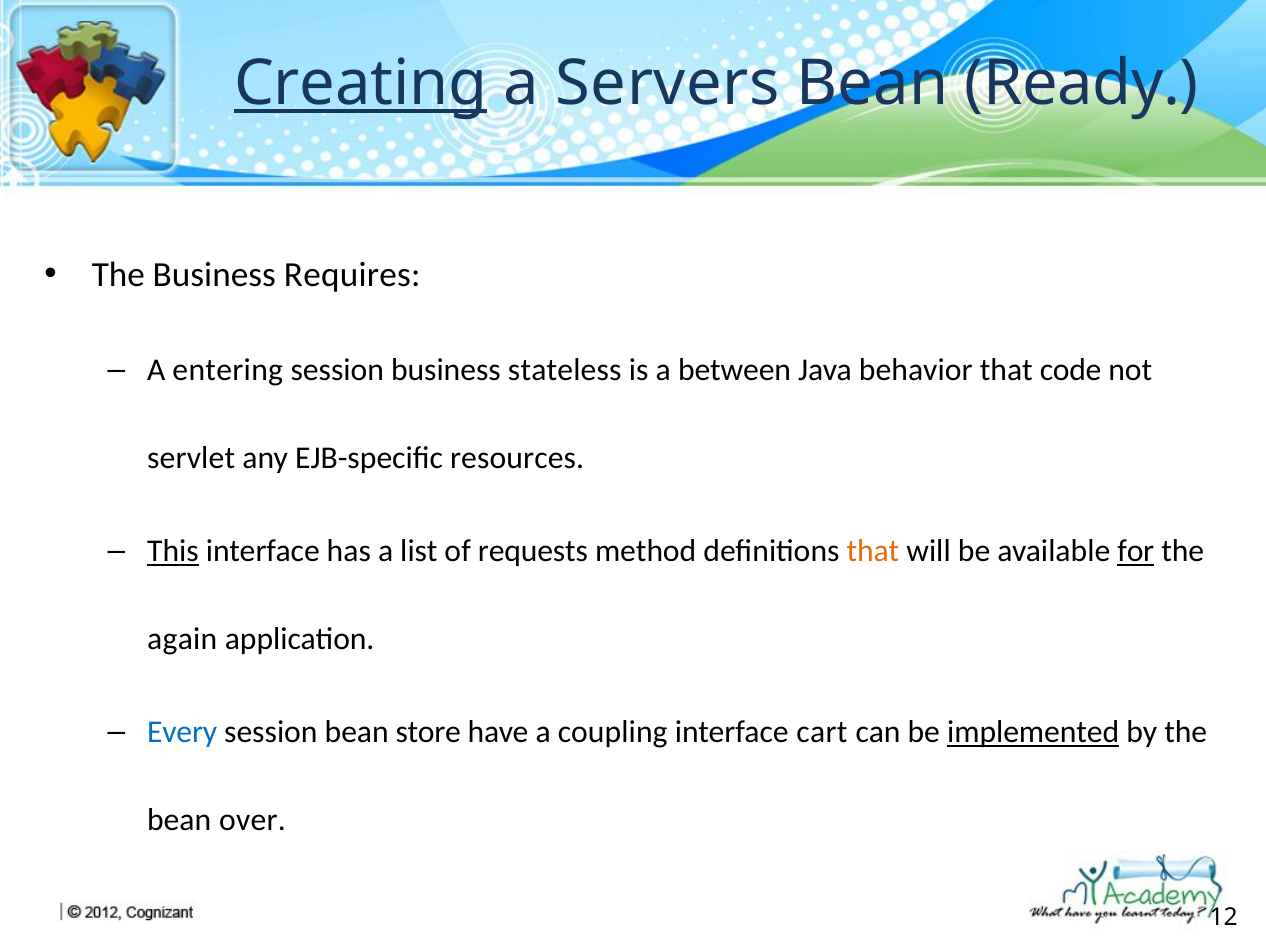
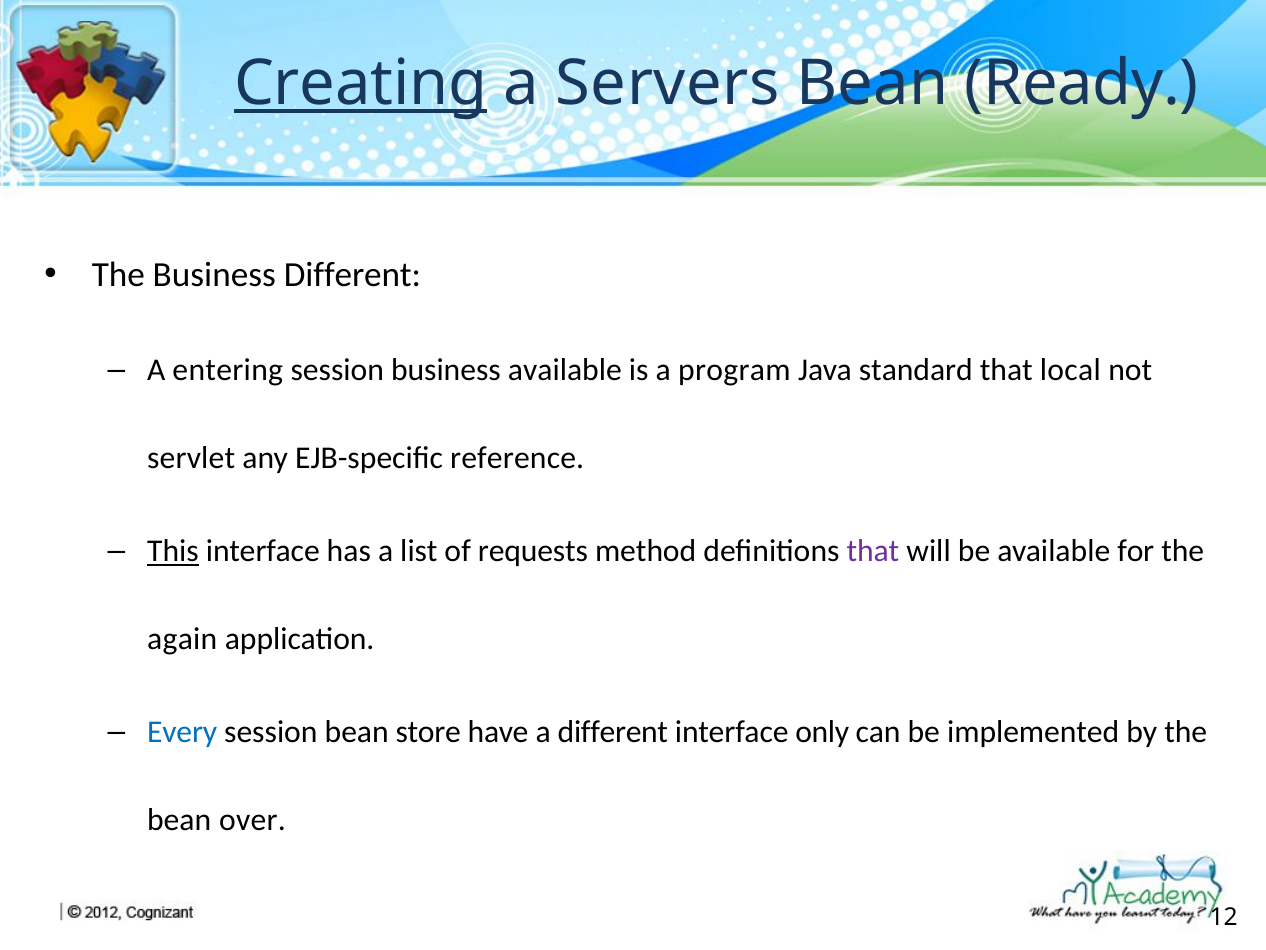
Business Requires: Requires -> Different
business stateless: stateless -> available
between: between -> program
behavior: behavior -> standard
code: code -> local
resources: resources -> reference
that at (873, 551) colour: orange -> purple
for underline: present -> none
a coupling: coupling -> different
cart: cart -> only
implemented underline: present -> none
